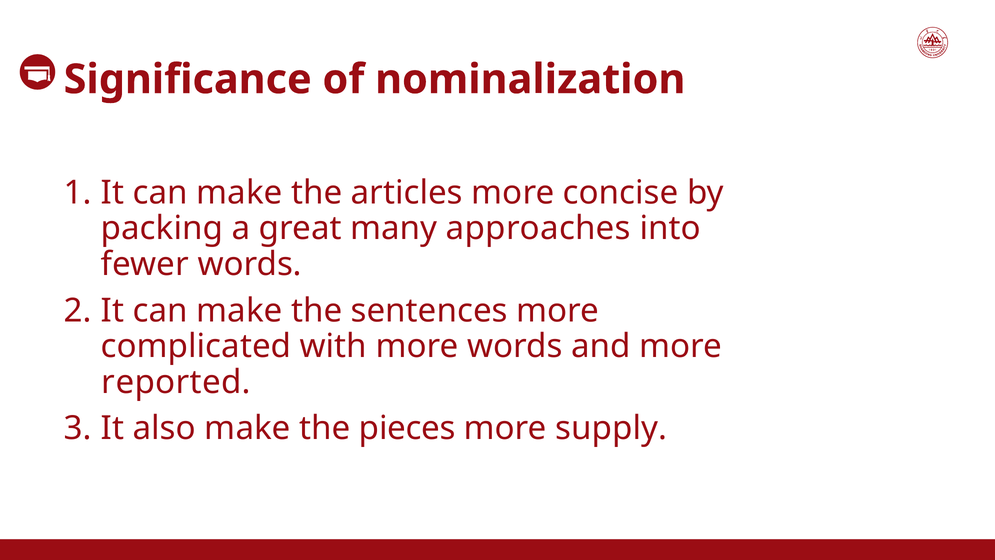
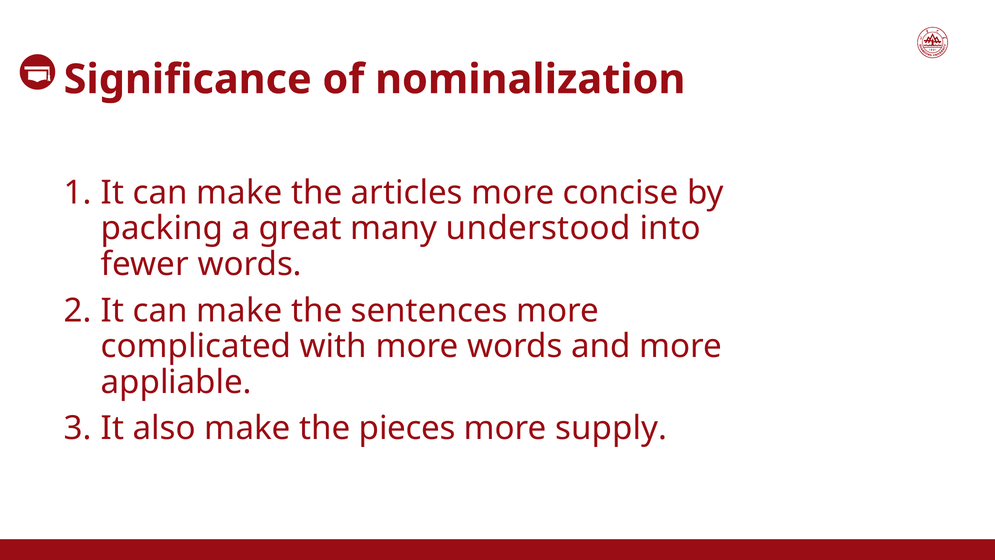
approaches: approaches -> understood
reported: reported -> appliable
